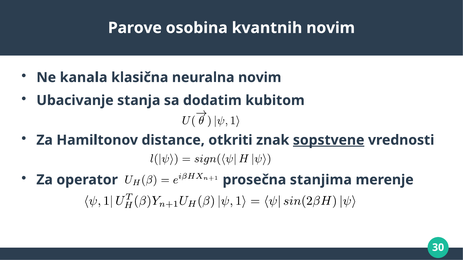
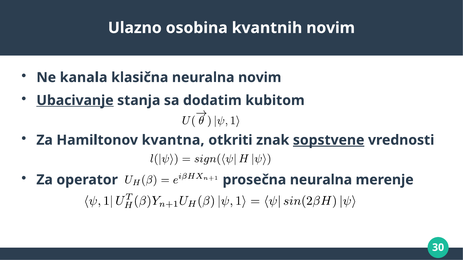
Parove: Parove -> Ulazno
Ubacivanje underline: none -> present
distance: distance -> kvantna
prosečna stanjima: stanjima -> neuralna
